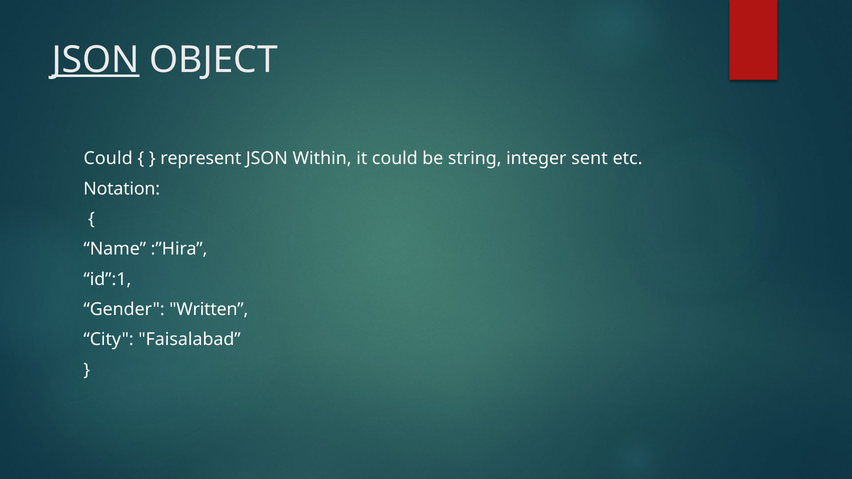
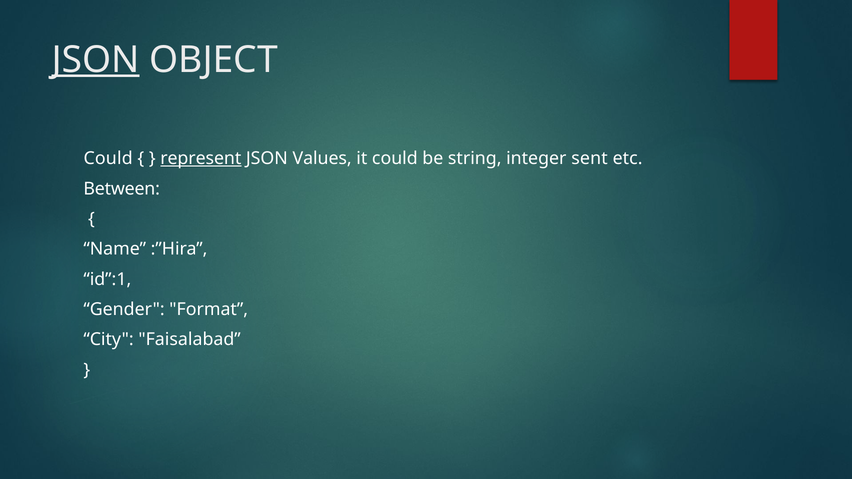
represent underline: none -> present
Within: Within -> Values
Notation: Notation -> Between
Written: Written -> Format
